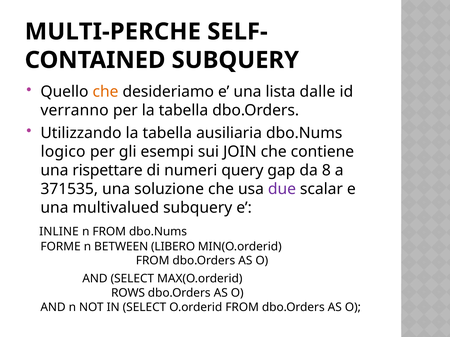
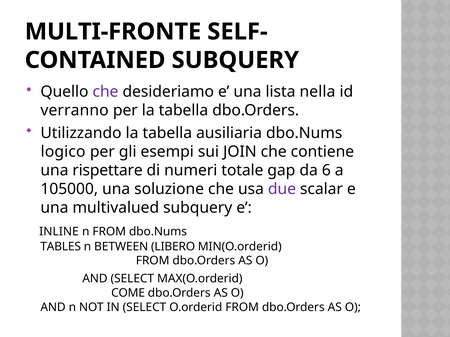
MULTI-PERCHE: MULTI-PERCHE -> MULTI-FRONTE
che at (106, 92) colour: orange -> purple
dalle: dalle -> nella
query: query -> totale
8: 8 -> 6
371535: 371535 -> 105000
FORME: FORME -> TABLES
ROWS: ROWS -> COME
